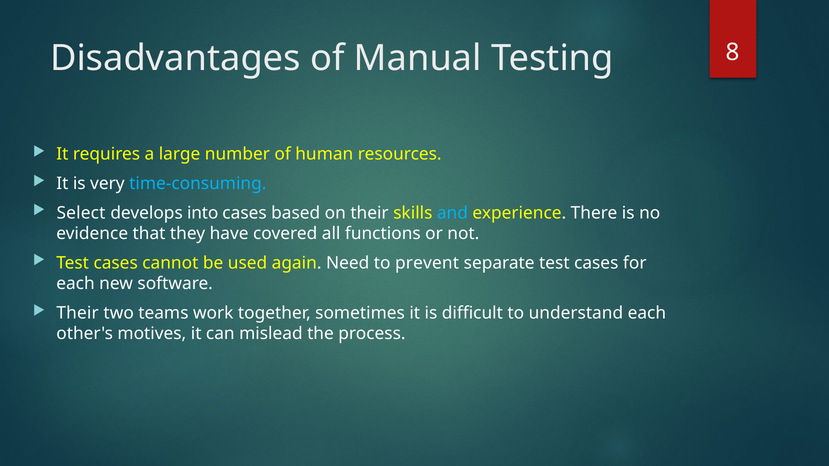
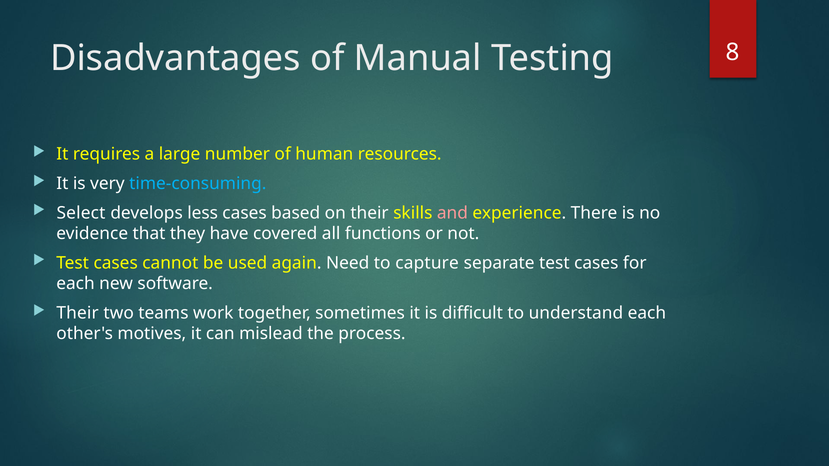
into: into -> less
and colour: light blue -> pink
prevent: prevent -> capture
